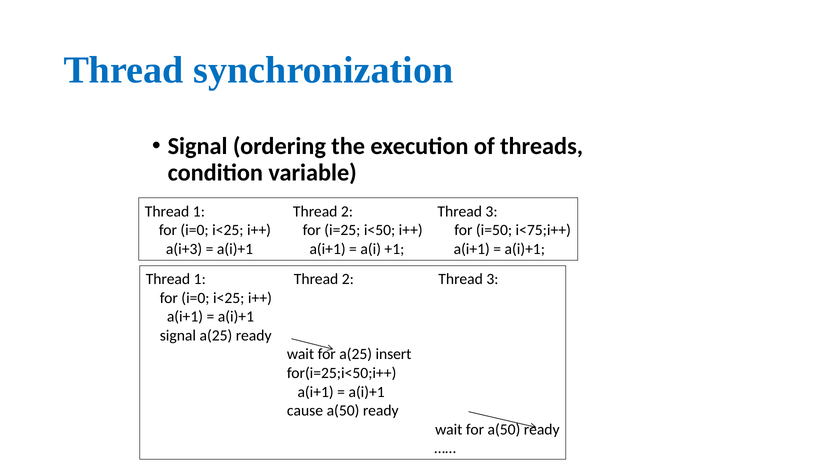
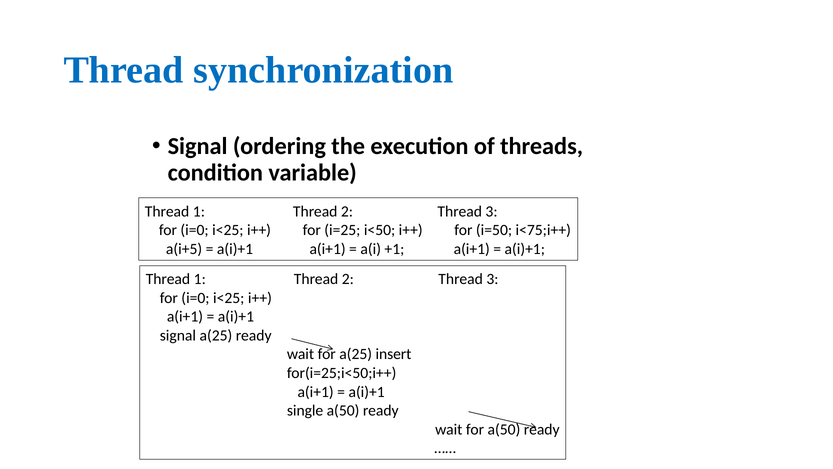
a(i+3: a(i+3 -> a(i+5
cause: cause -> single
